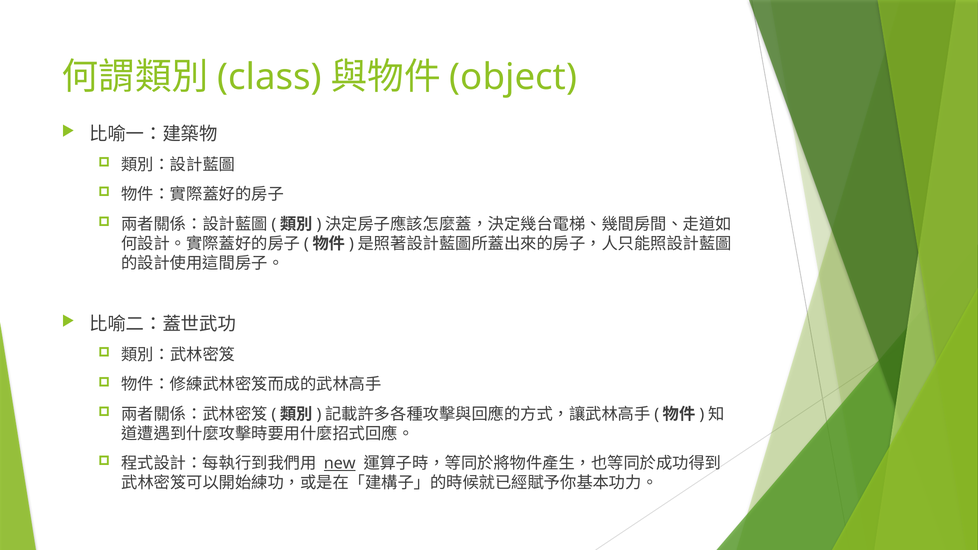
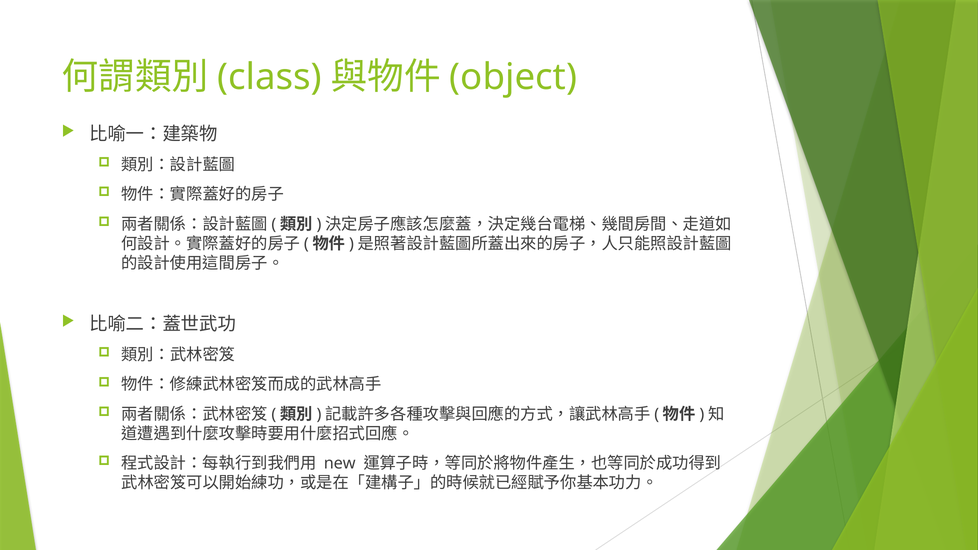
new underline: present -> none
